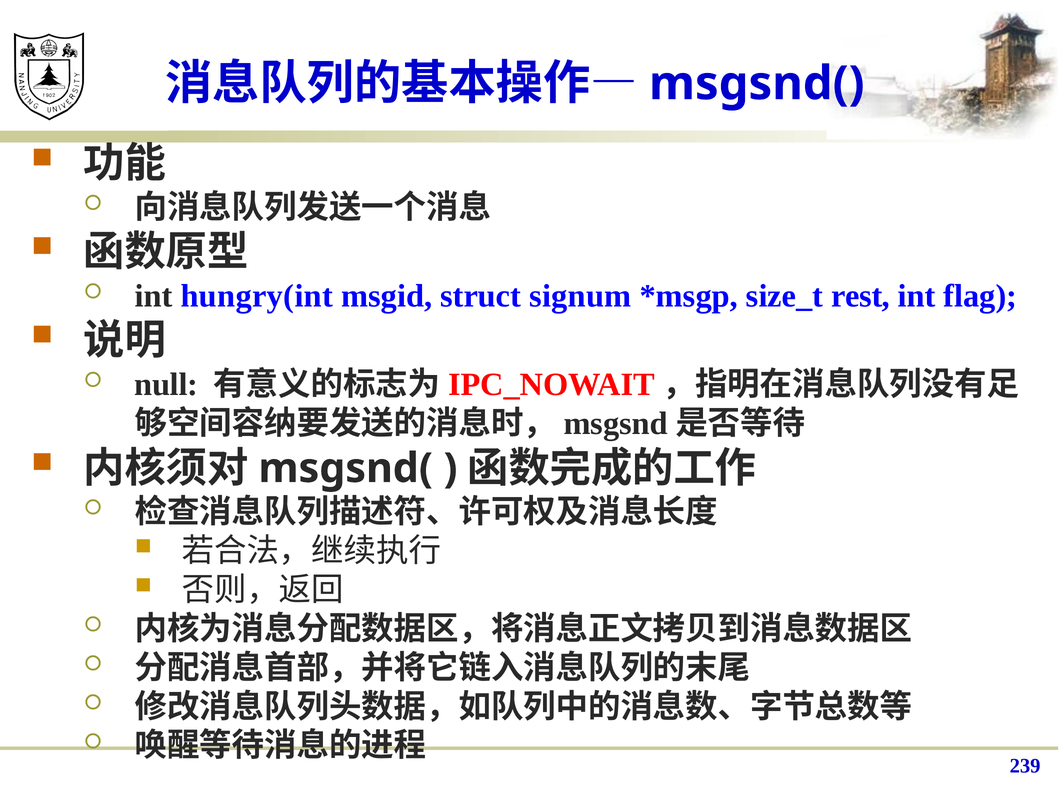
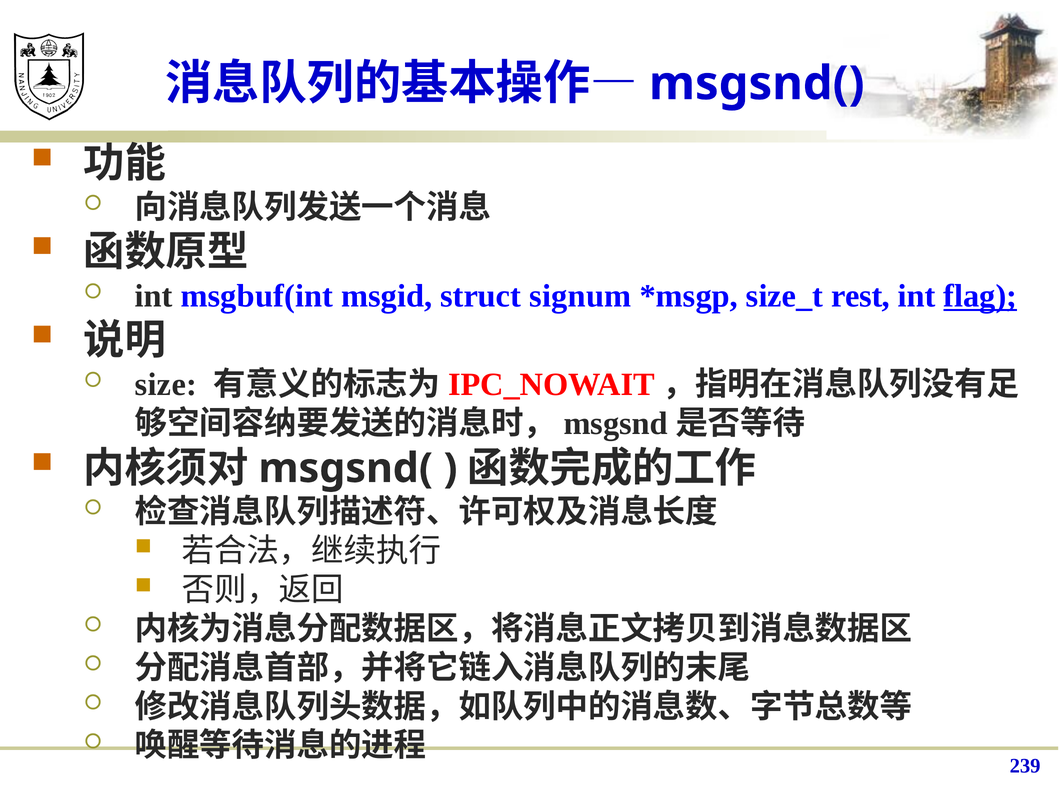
hungry(int: hungry(int -> msgbuf(int
flag underline: none -> present
null: null -> size
